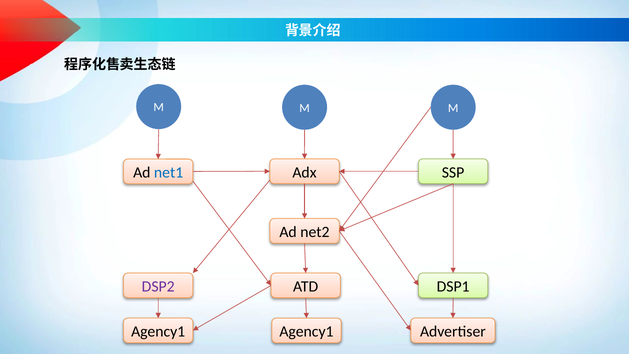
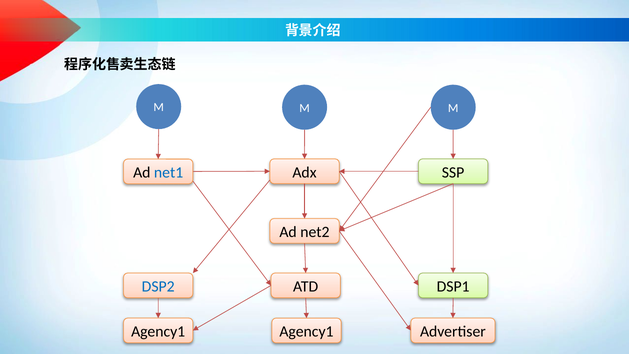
DSP2 colour: purple -> blue
